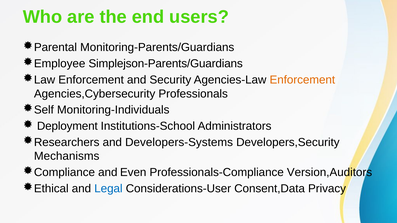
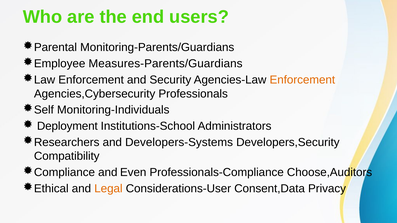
Simplejson-Parents/Guardians: Simplejson-Parents/Guardians -> Measures-Parents/Guardians
Mechanisms: Mechanisms -> Compatibility
Version,Auditors: Version,Auditors -> Choose,Auditors
Legal colour: blue -> orange
